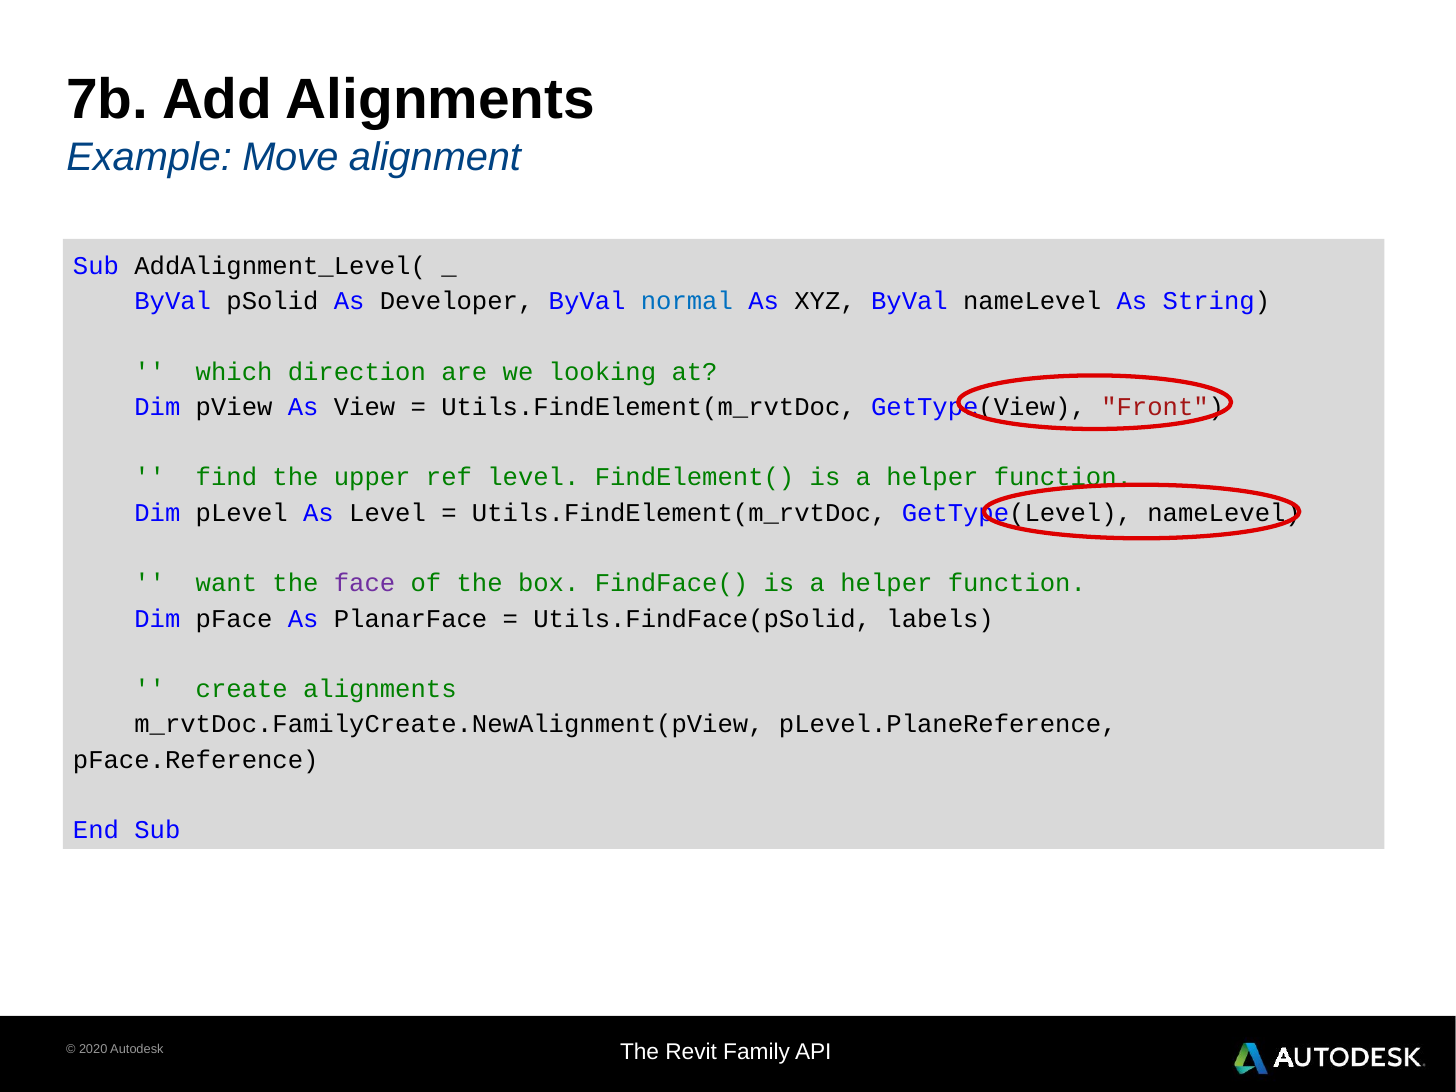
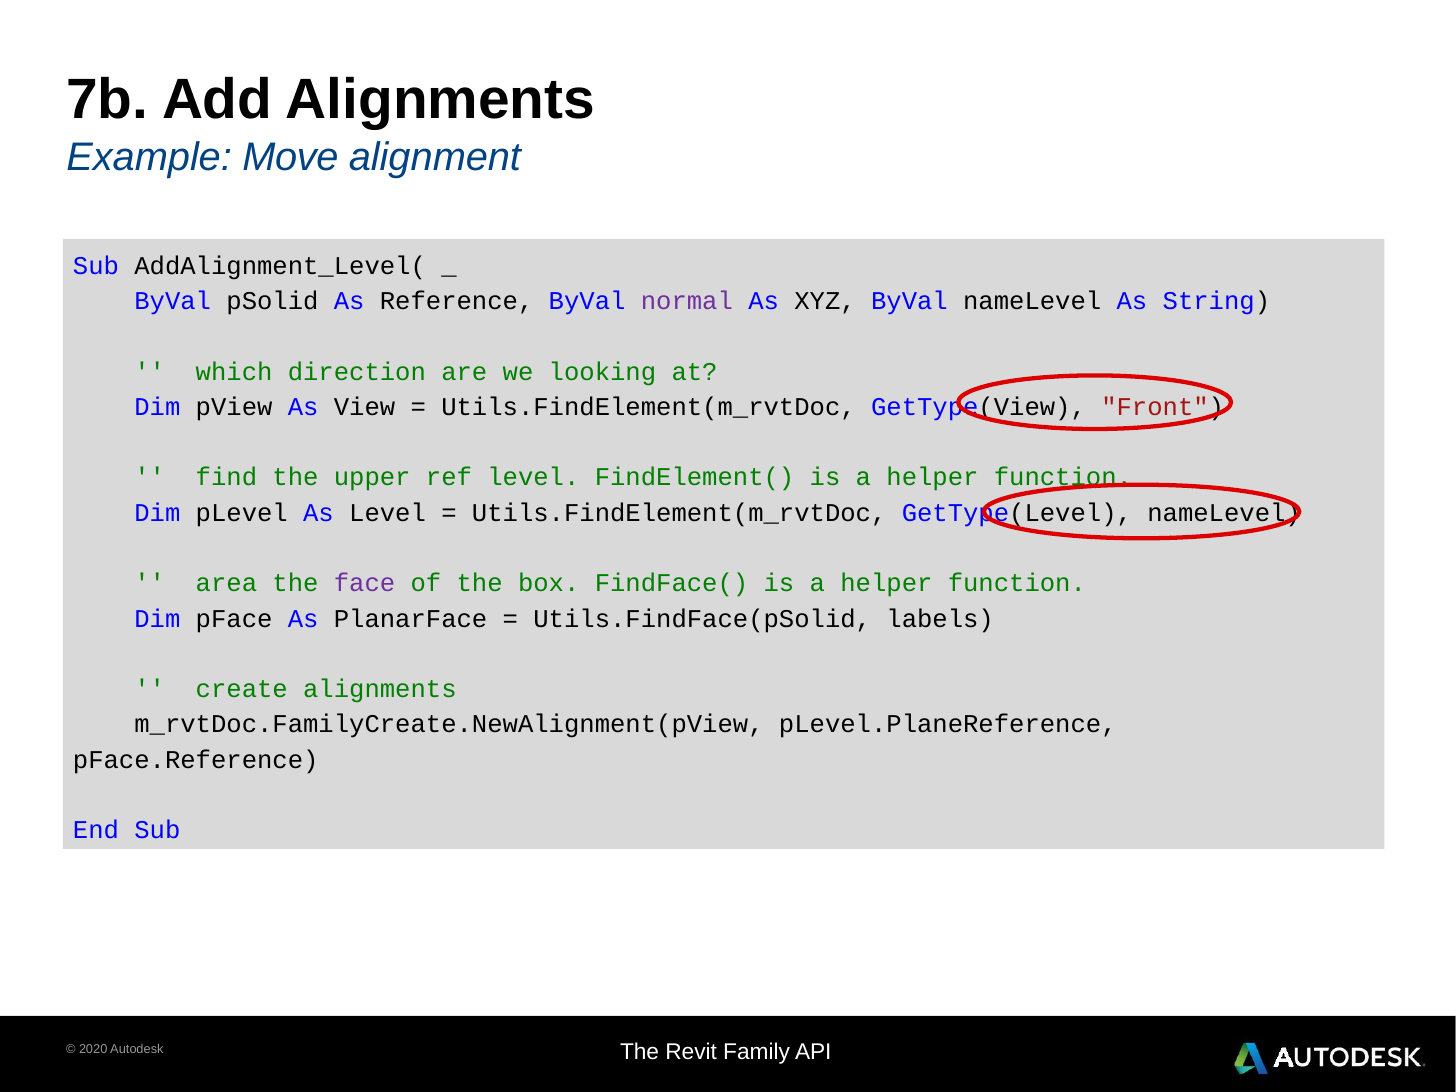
Developer: Developer -> Reference
normal colour: blue -> purple
want: want -> area
